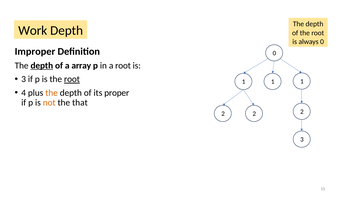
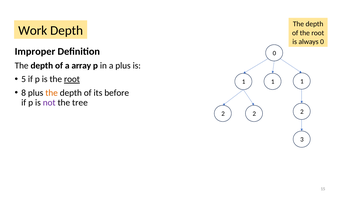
depth at (42, 66) underline: present -> none
a root: root -> plus
3 at (24, 79): 3 -> 5
4: 4 -> 8
proper: proper -> before
not colour: orange -> purple
that: that -> tree
